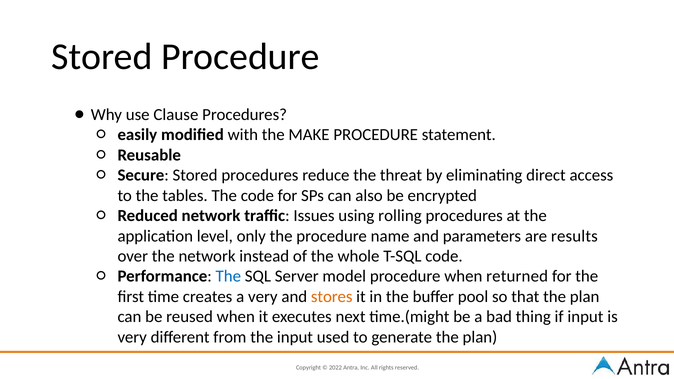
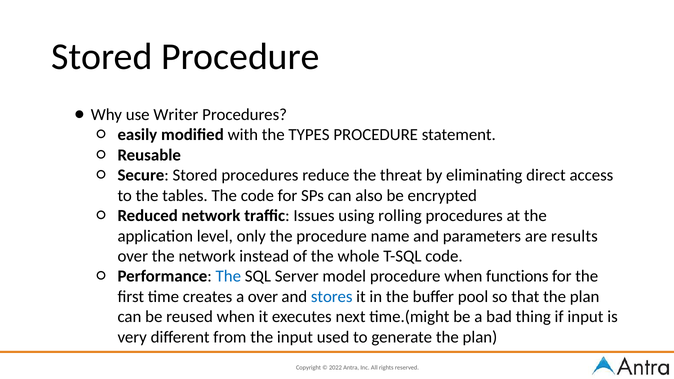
Clause: Clause -> Writer
MAKE: MAKE -> TYPES
returned: returned -> functions
a very: very -> over
stores colour: orange -> blue
